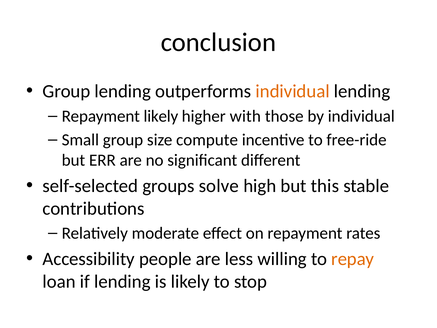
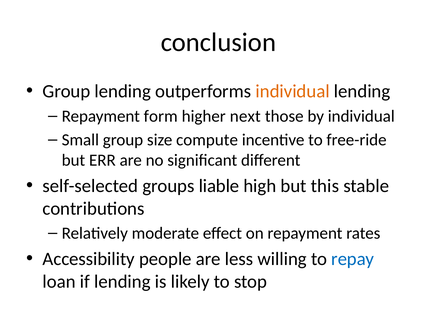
Repayment likely: likely -> form
with: with -> next
solve: solve -> liable
repay colour: orange -> blue
